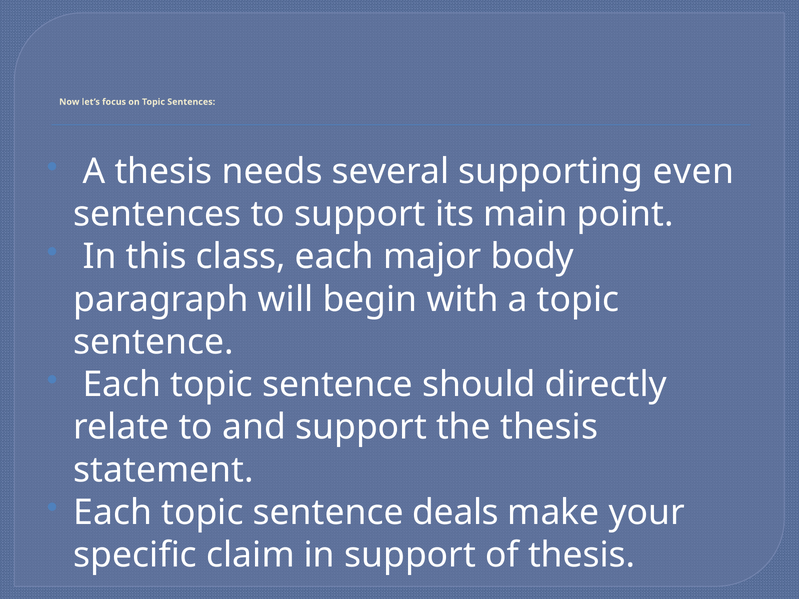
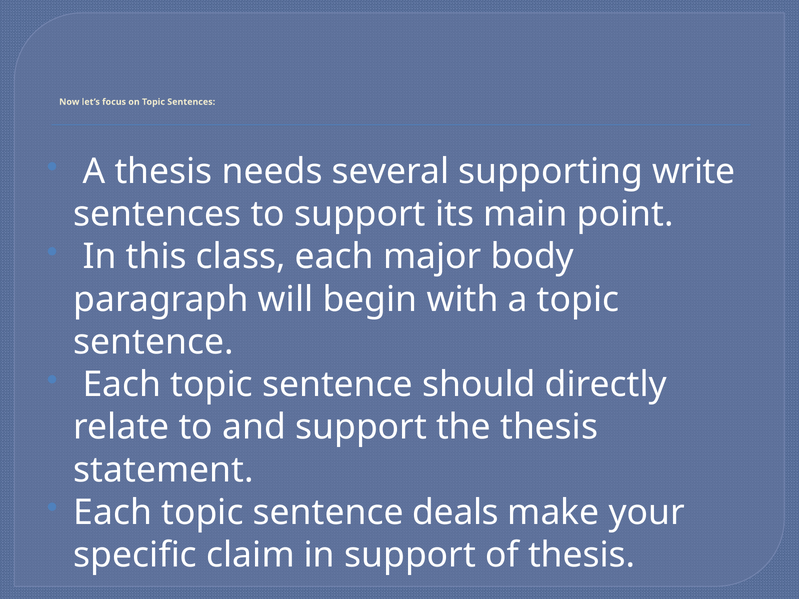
even: even -> write
